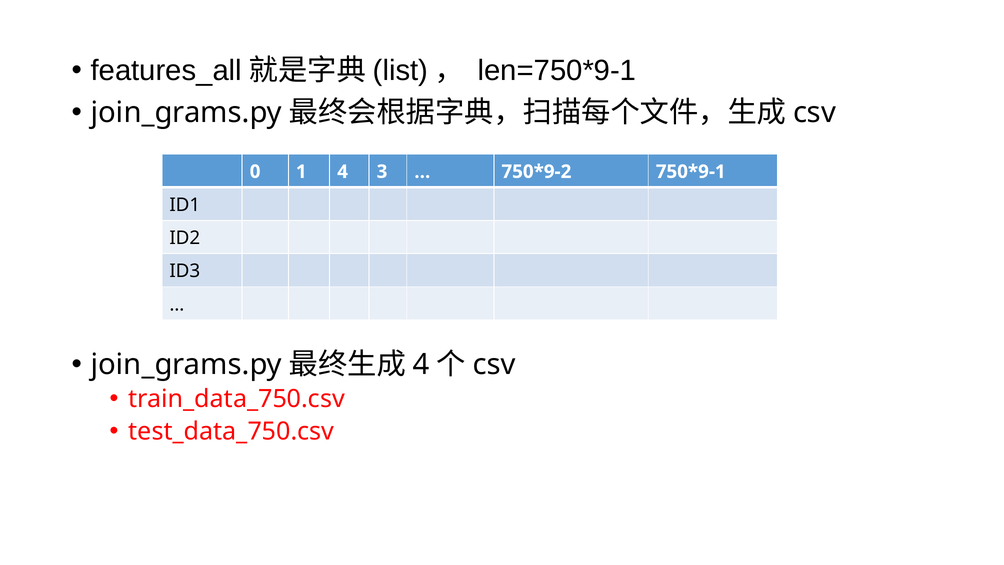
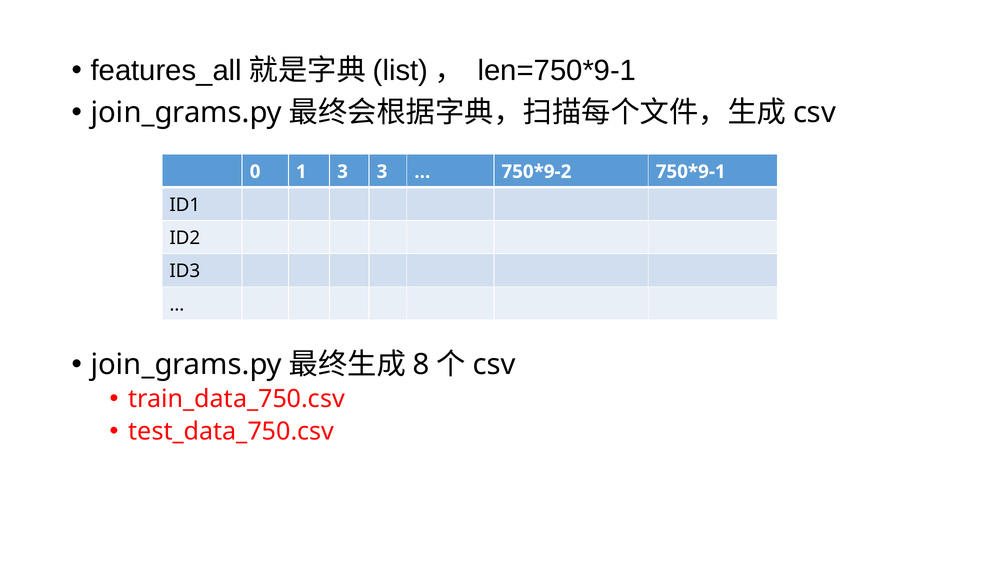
1 4: 4 -> 3
4 at (421, 364): 4 -> 8
